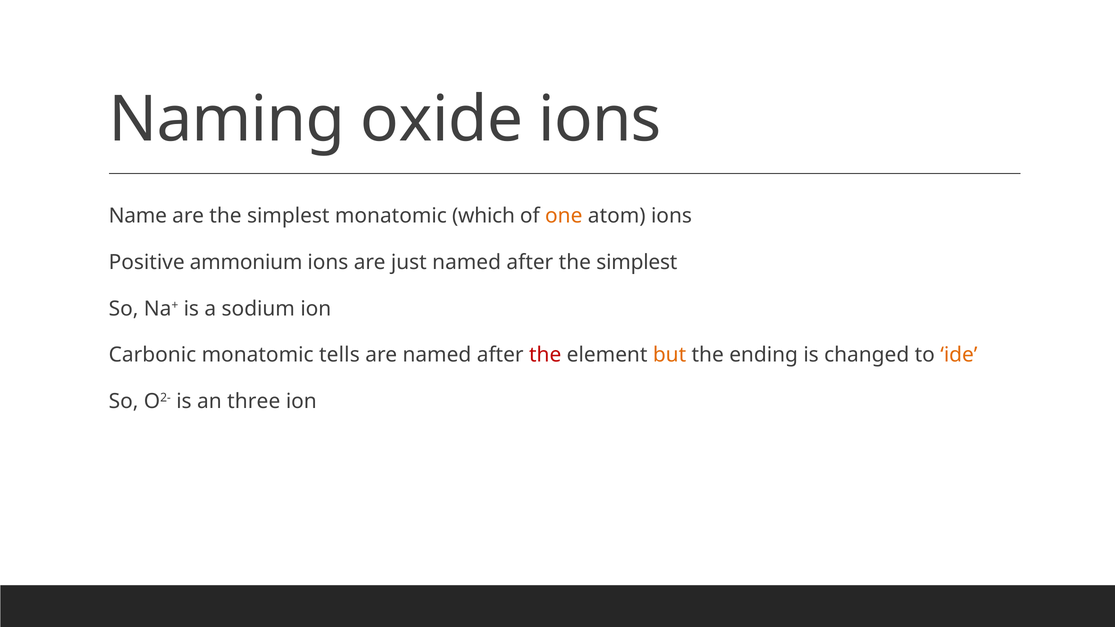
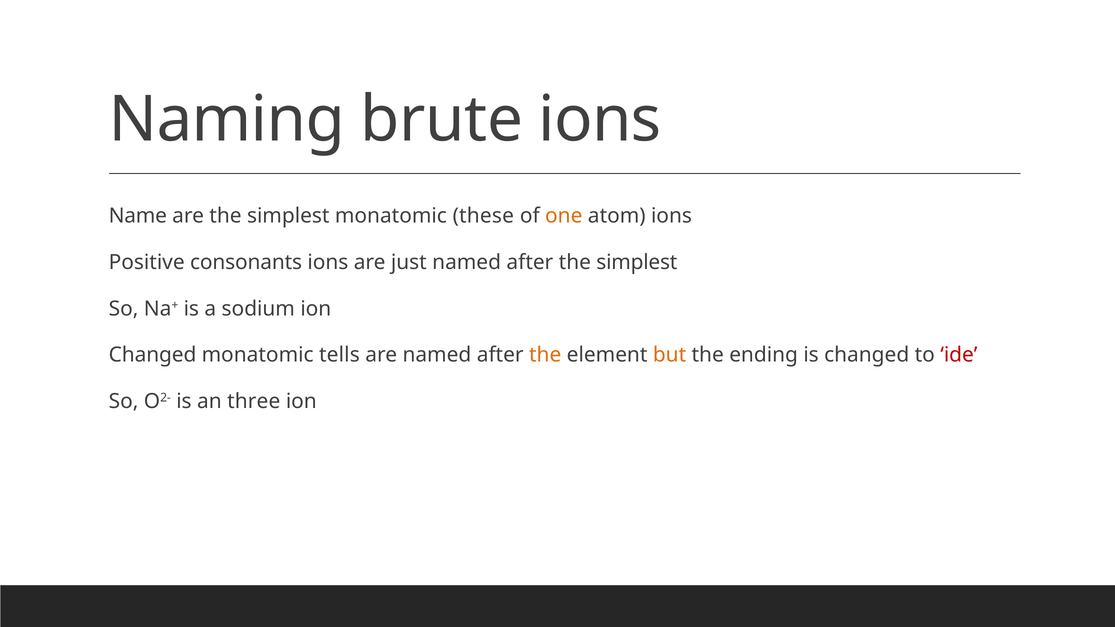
oxide: oxide -> brute
which: which -> these
ammonium: ammonium -> consonants
Carbonic at (152, 355): Carbonic -> Changed
the at (545, 355) colour: red -> orange
ide colour: orange -> red
